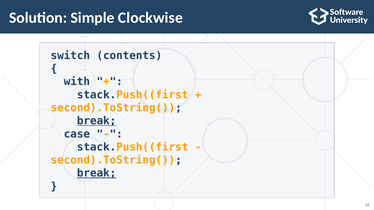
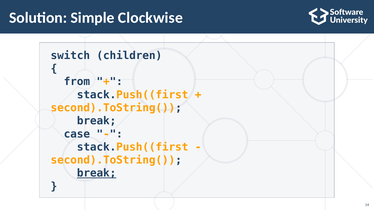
contents: contents -> children
with: with -> from
break at (97, 121) underline: present -> none
